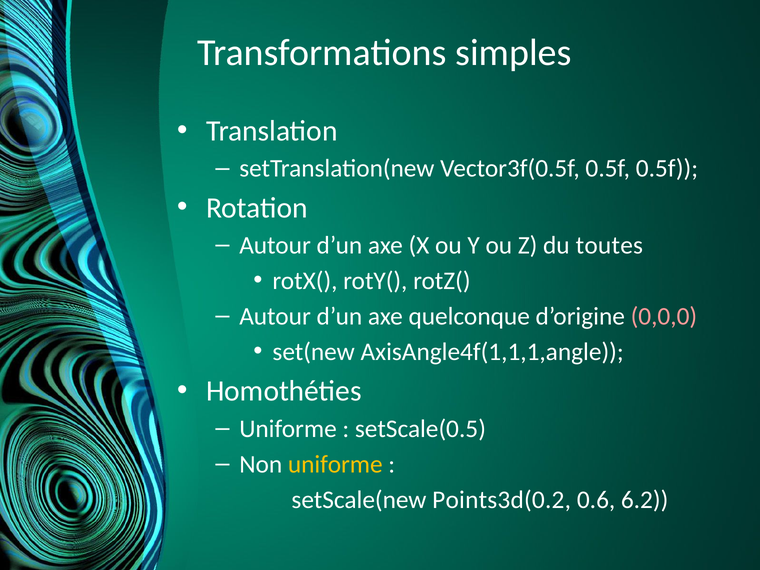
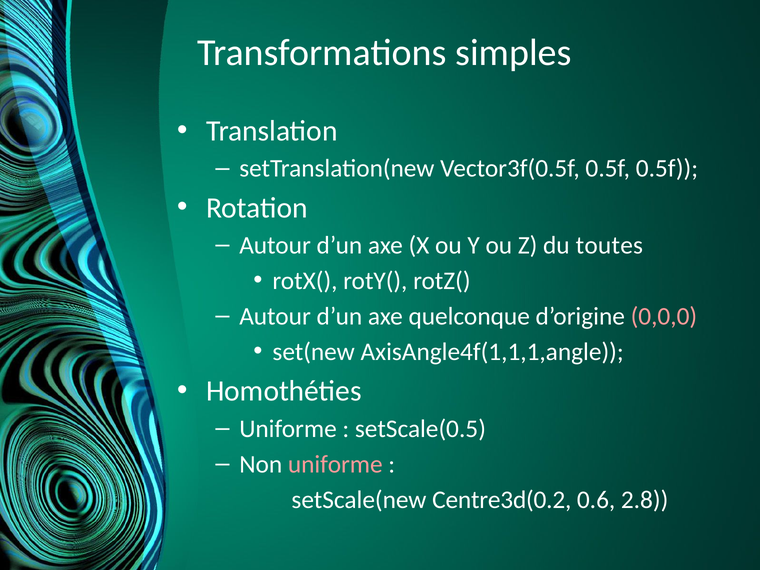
uniforme at (335, 464) colour: yellow -> pink
Points3d(0.2: Points3d(0.2 -> Centre3d(0.2
6.2: 6.2 -> 2.8
